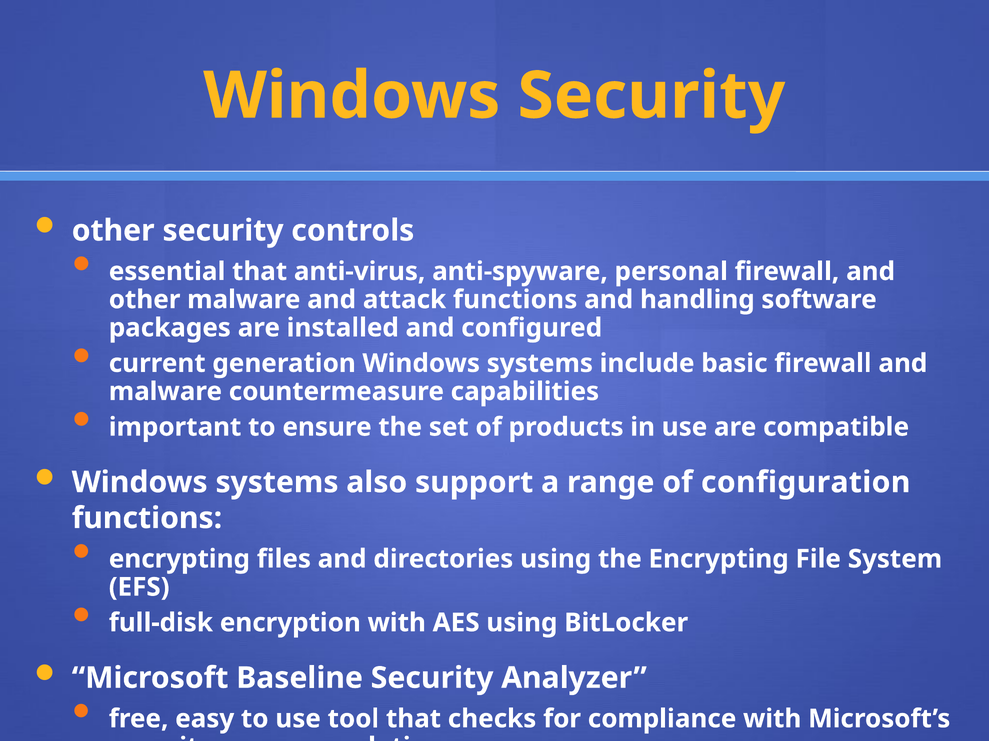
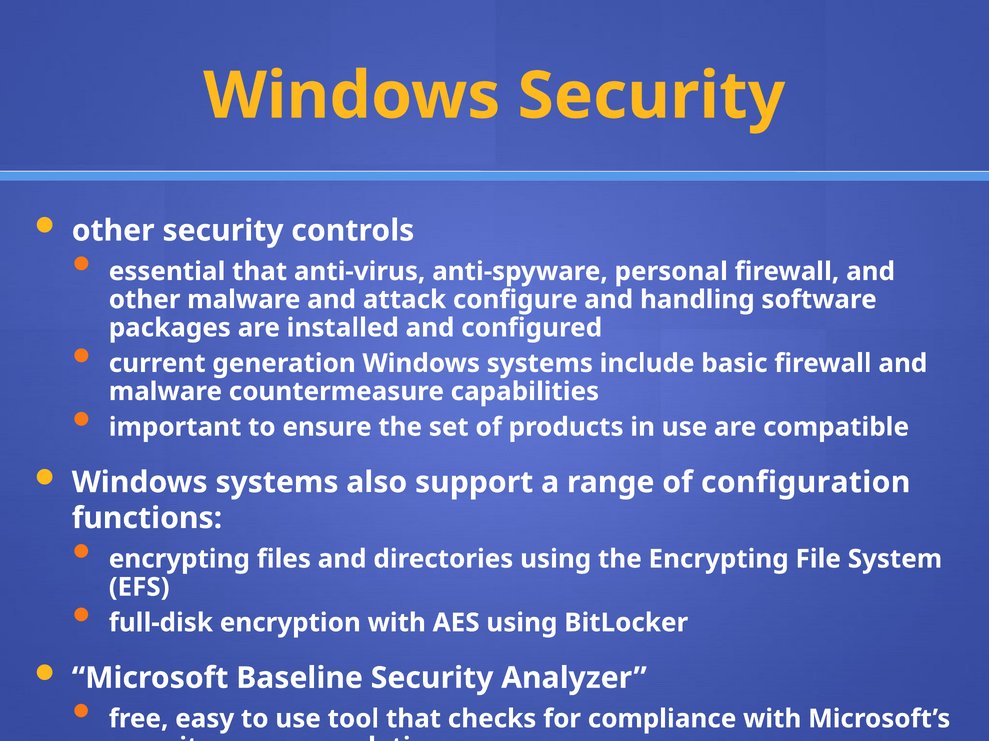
attack functions: functions -> configure
